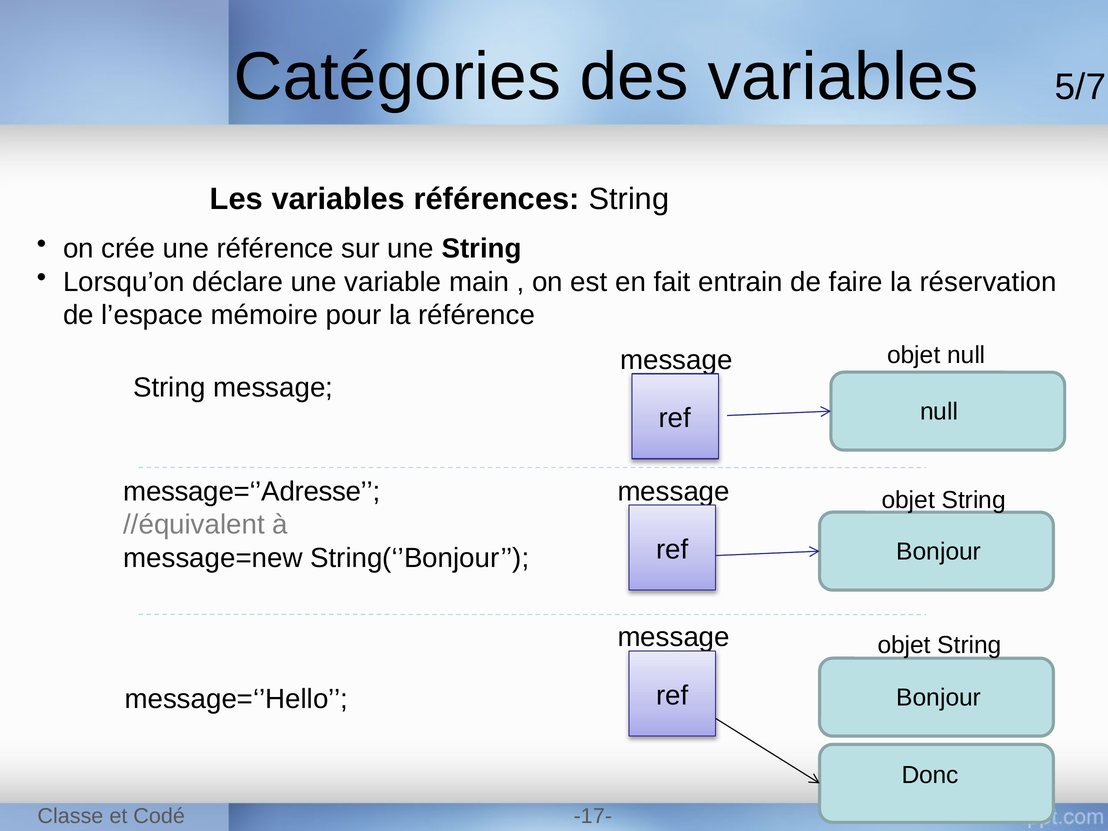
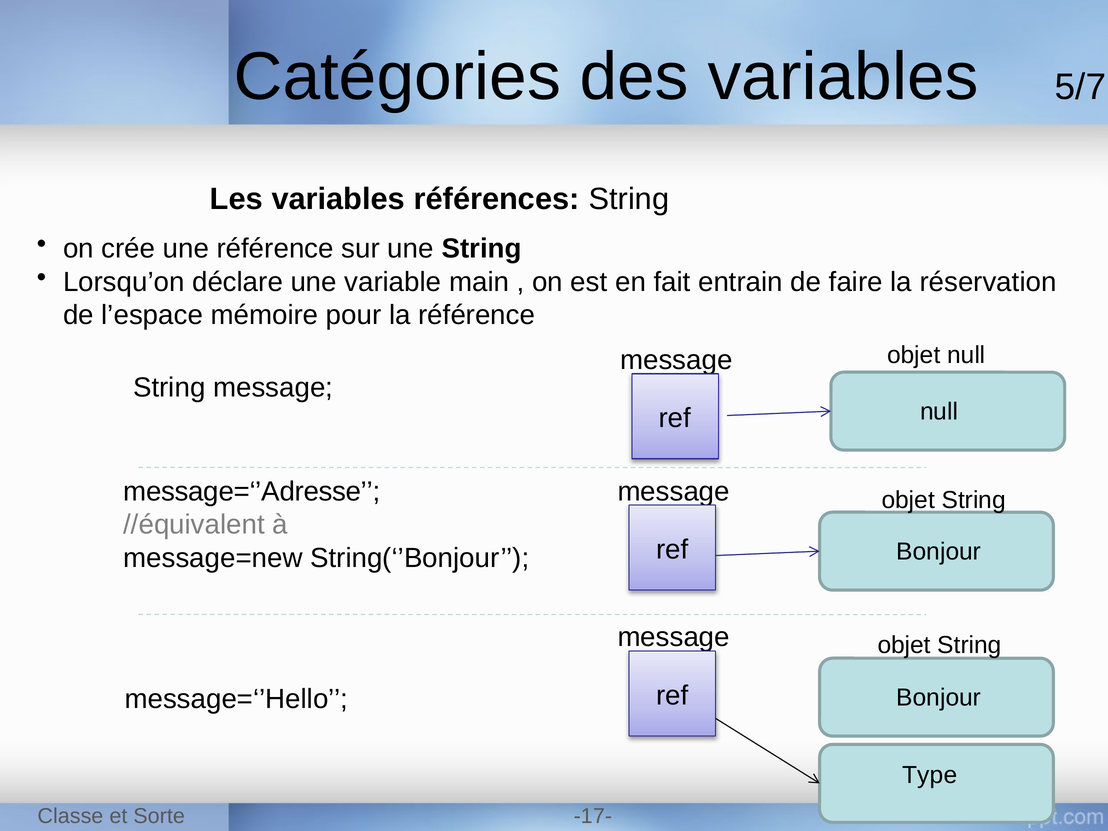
Donc: Donc -> Type
Codé: Codé -> Sorte
